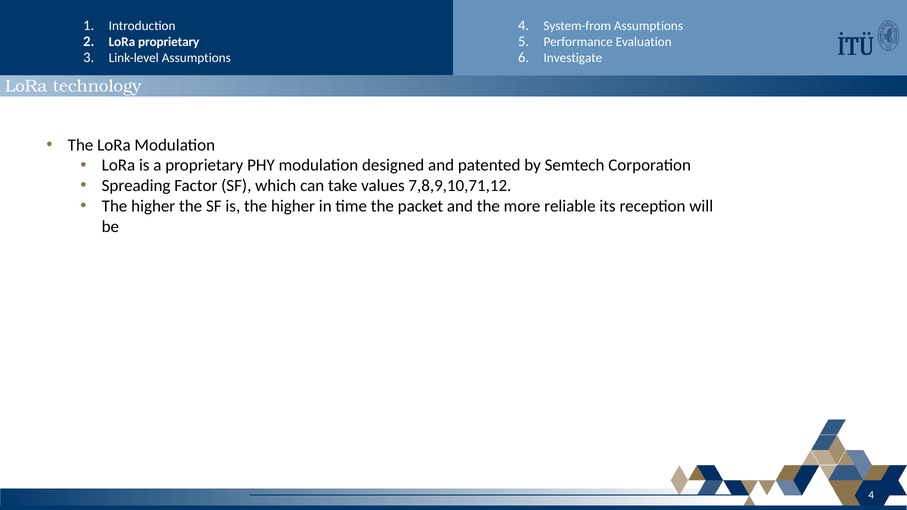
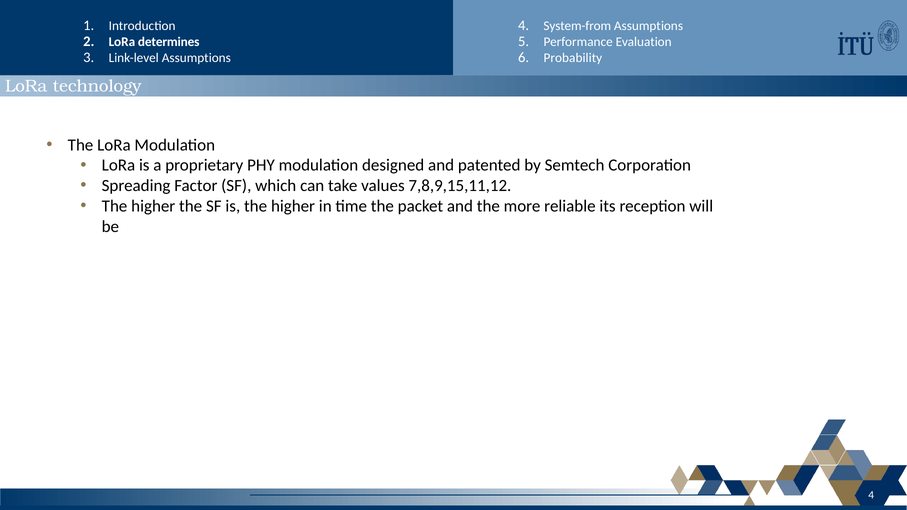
LoRa proprietary: proprietary -> determines
Investigate: Investigate -> Probability
7,8,9,10,71,12: 7,8,9,10,71,12 -> 7,8,9,15,11,12
